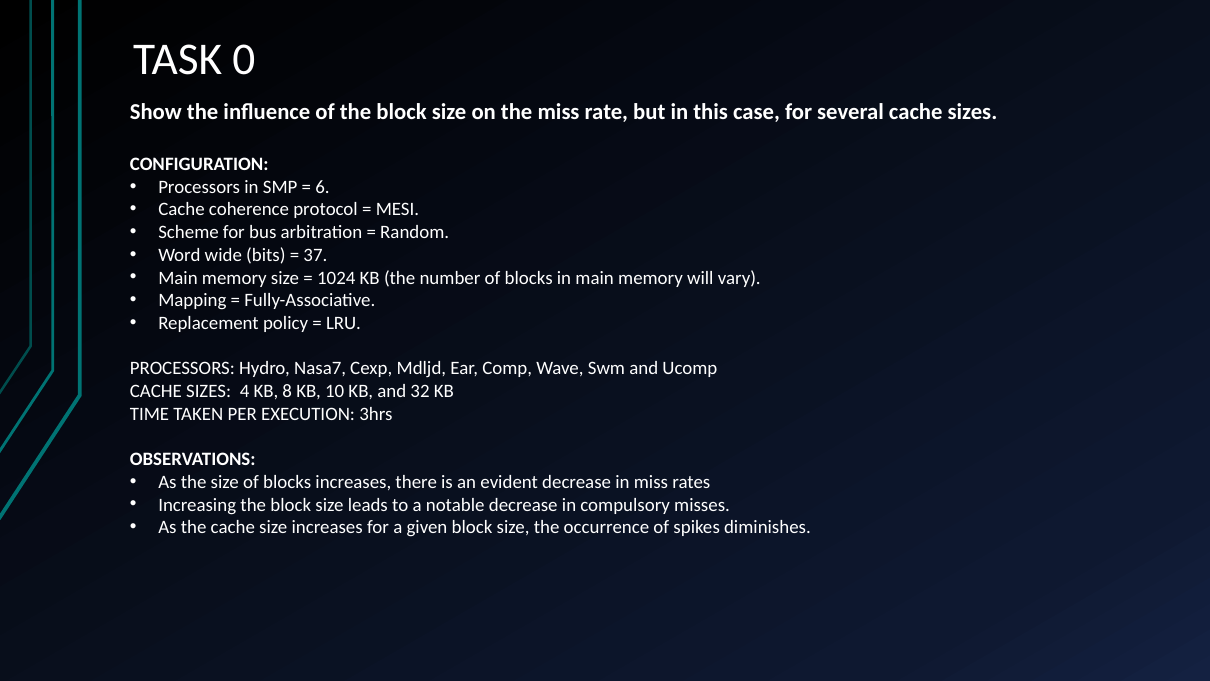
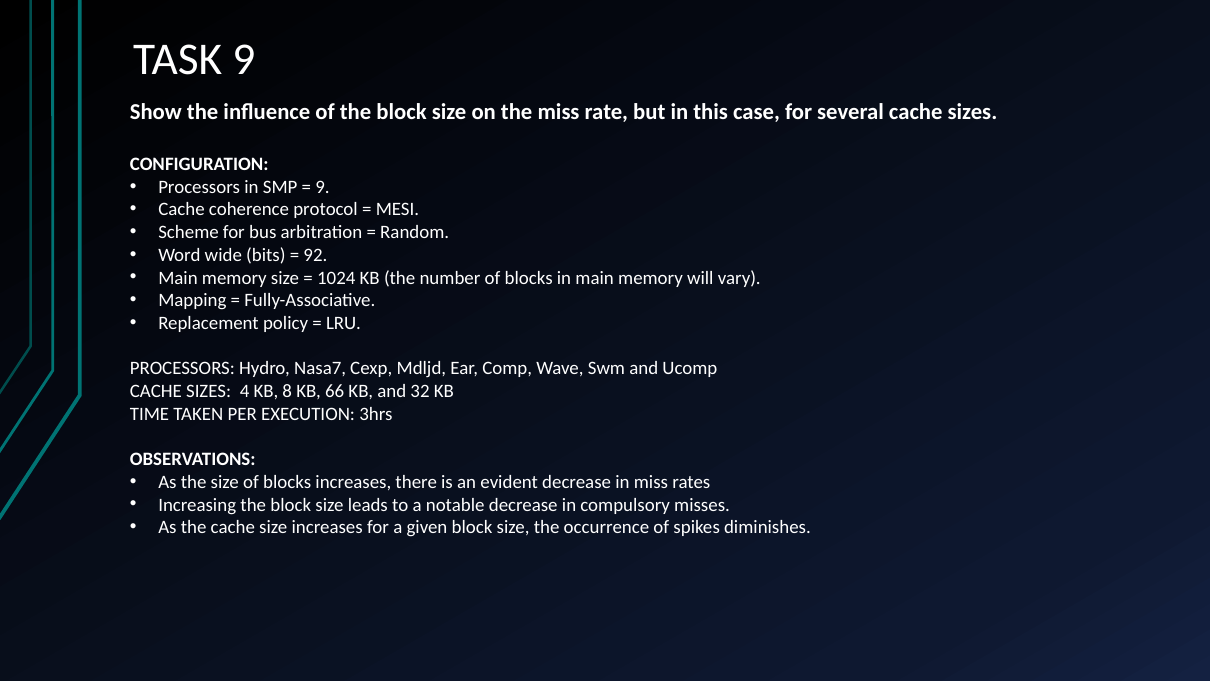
TASK 0: 0 -> 9
6 at (323, 187): 6 -> 9
37: 37 -> 92
10: 10 -> 66
